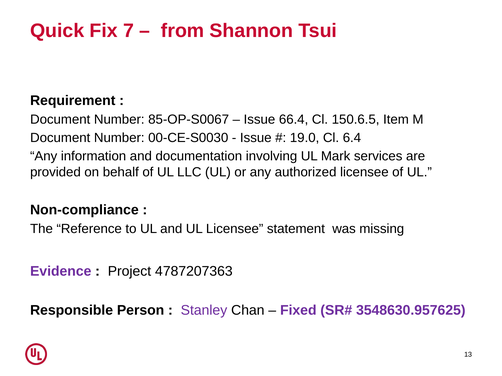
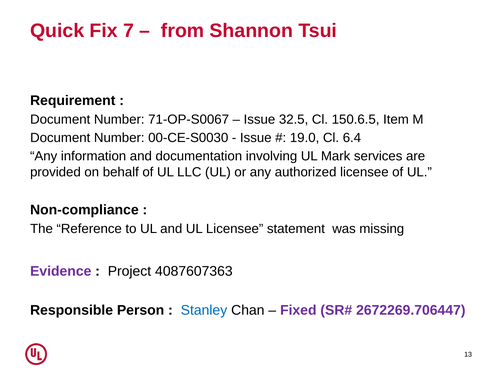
85-OP-S0067: 85-OP-S0067 -> 71-OP-S0067
66.4: 66.4 -> 32.5
4787207363: 4787207363 -> 4087607363
Stanley colour: purple -> blue
3548630.957625: 3548630.957625 -> 2672269.706447
